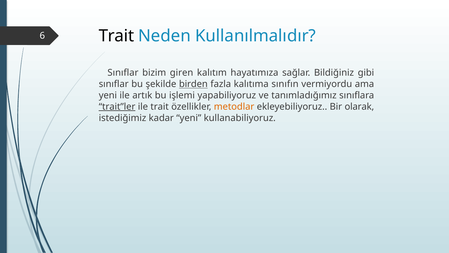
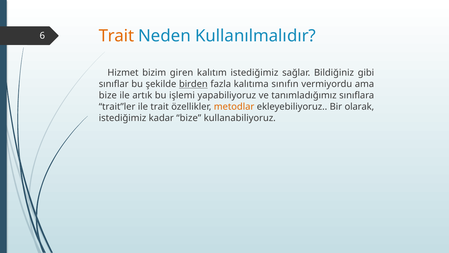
Trait at (116, 36) colour: black -> orange
Sınıflar at (123, 73): Sınıflar -> Hizmet
kalıtım hayatımıza: hayatımıza -> istediğimiz
yeni at (108, 95): yeni -> bize
trait”ler underline: present -> none
kadar yeni: yeni -> bize
